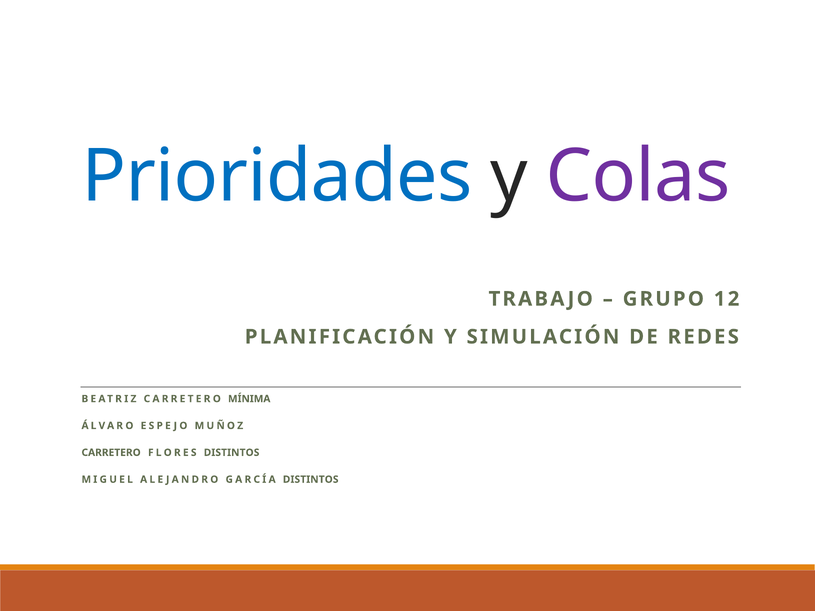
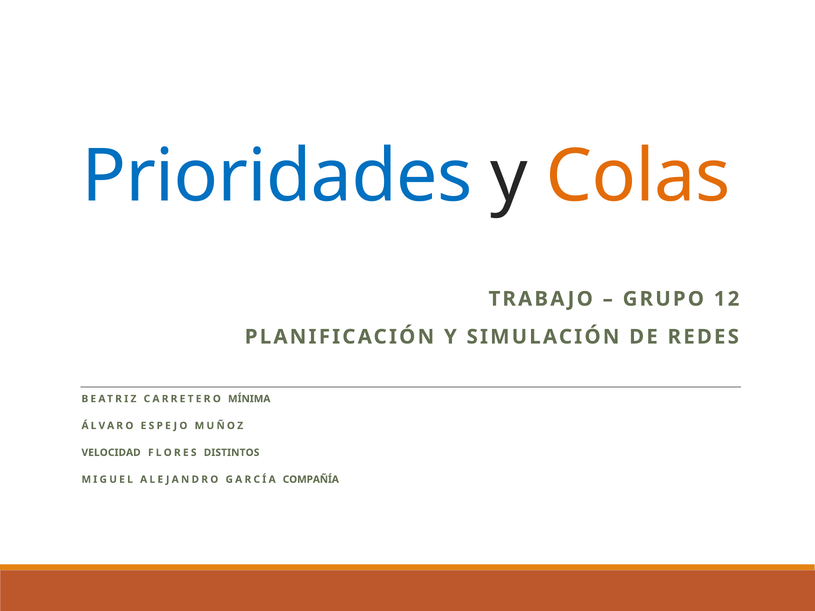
Colas colour: purple -> orange
CARRETERO at (111, 453): CARRETERO -> VELOCIDAD
GARCÍA DISTINTOS: DISTINTOS -> COMPAÑÍA
